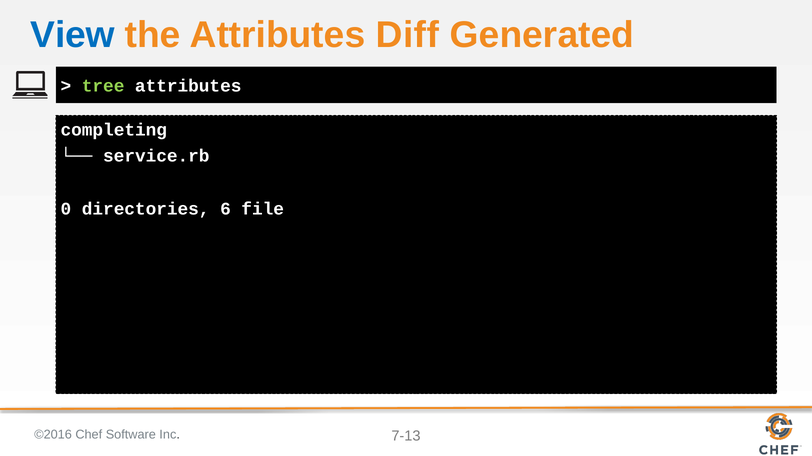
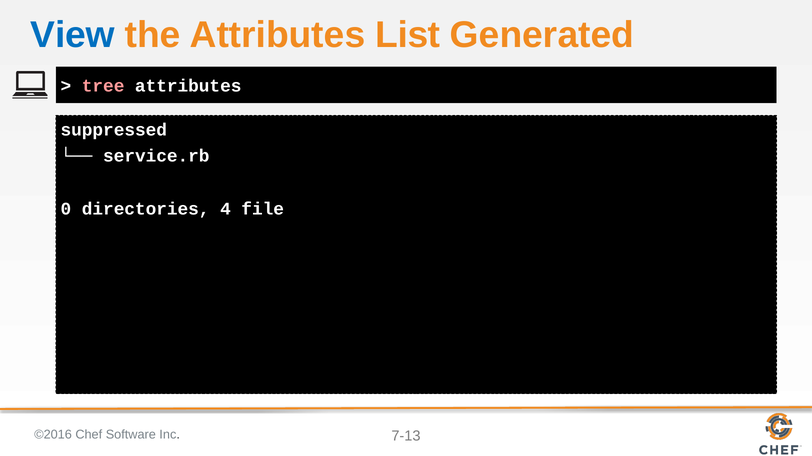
Diff: Diff -> List
tree colour: light green -> pink
completing: completing -> suppressed
6: 6 -> 4
